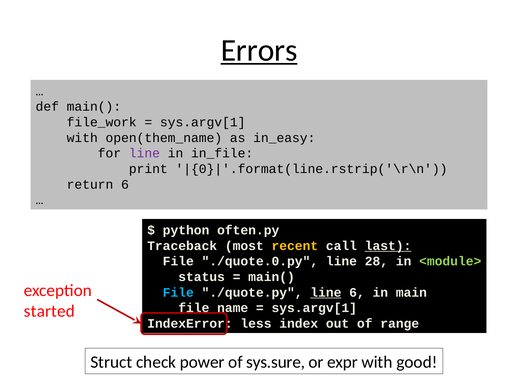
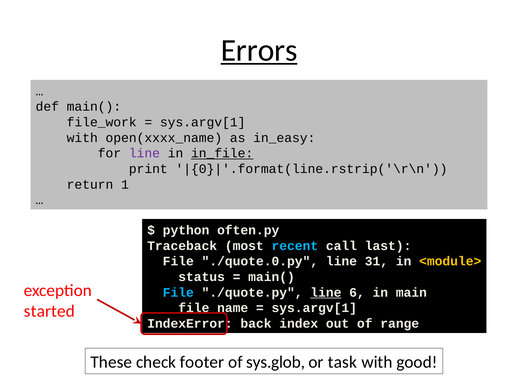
open(them_name: open(them_name -> open(xxxx_name
in_file underline: none -> present
return 6: 6 -> 1
recent colour: yellow -> light blue
last underline: present -> none
28: 28 -> 31
<module> colour: light green -> yellow
less: less -> back
Struct: Struct -> These
power: power -> footer
sys.sure: sys.sure -> sys.glob
expr: expr -> task
